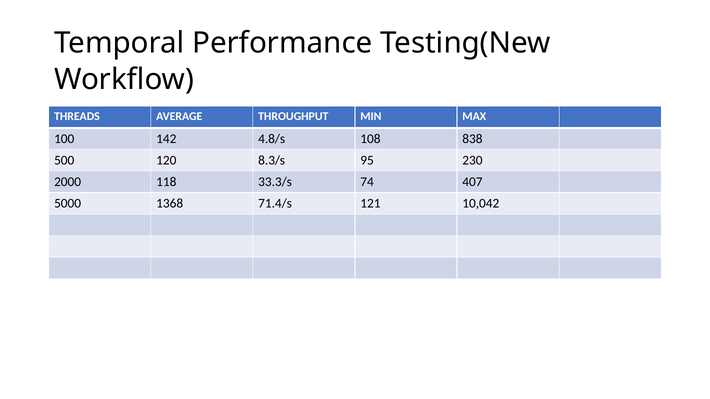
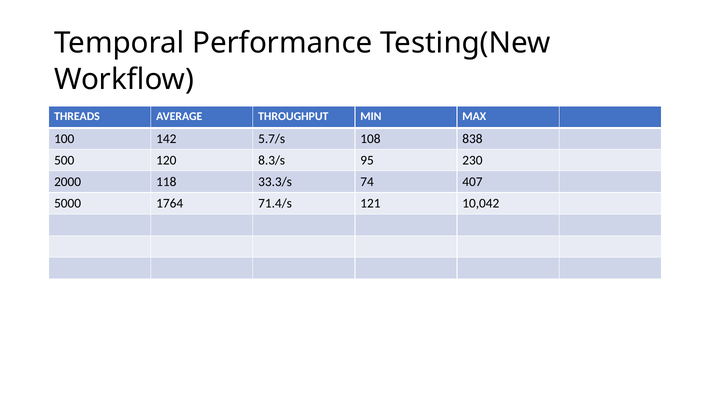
4.8/s: 4.8/s -> 5.7/s
1368: 1368 -> 1764
